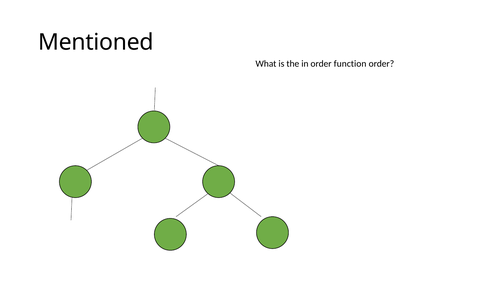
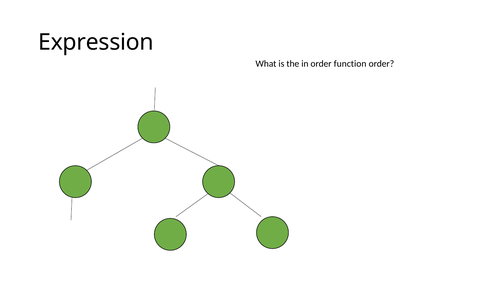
Mentioned: Mentioned -> Expression
